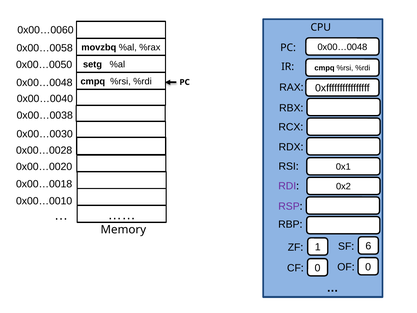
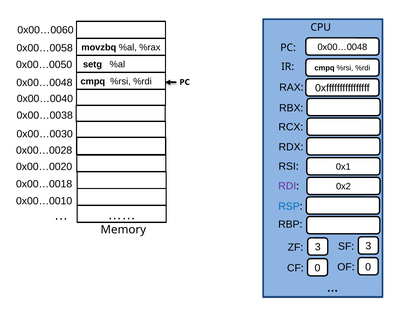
RSP colour: purple -> blue
1 at (318, 247): 1 -> 3
6 at (368, 246): 6 -> 3
